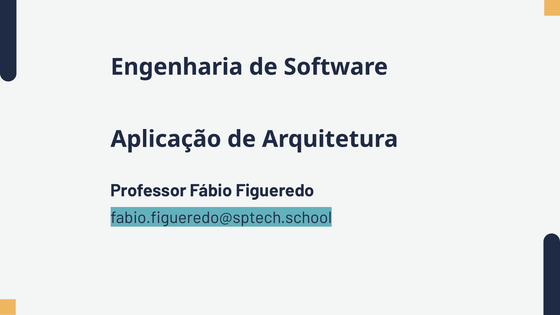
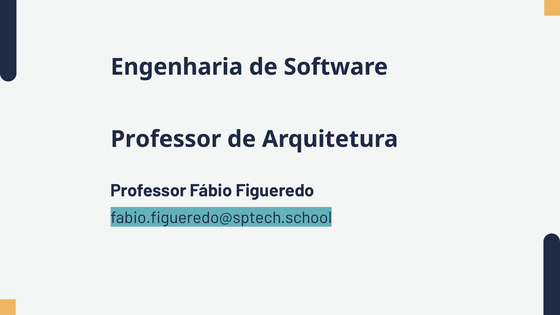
Aplicação at (166, 139): Aplicação -> Professor
